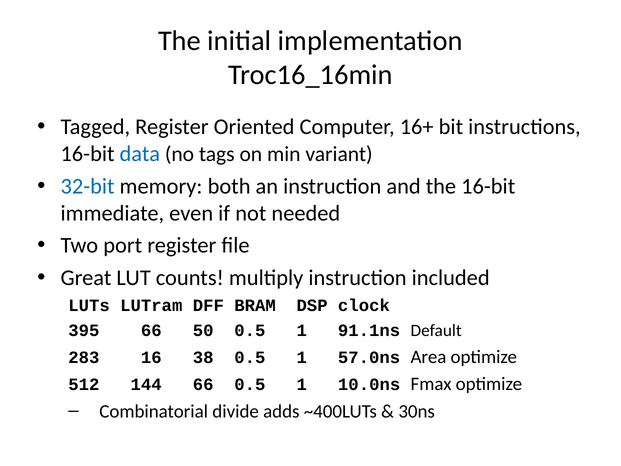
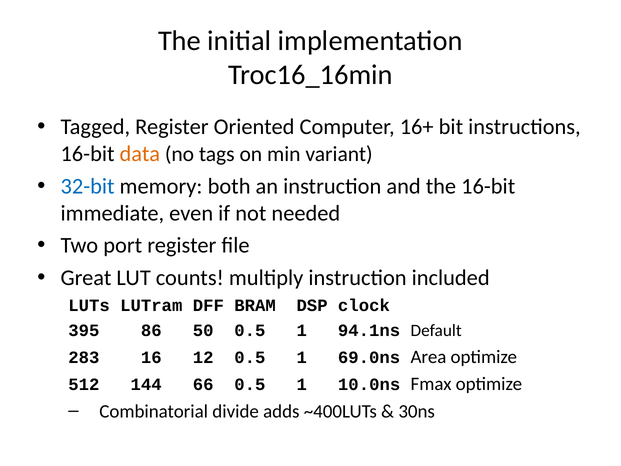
data colour: blue -> orange
395 66: 66 -> 86
91.1ns: 91.1ns -> 94.1ns
38: 38 -> 12
57.0ns: 57.0ns -> 69.0ns
